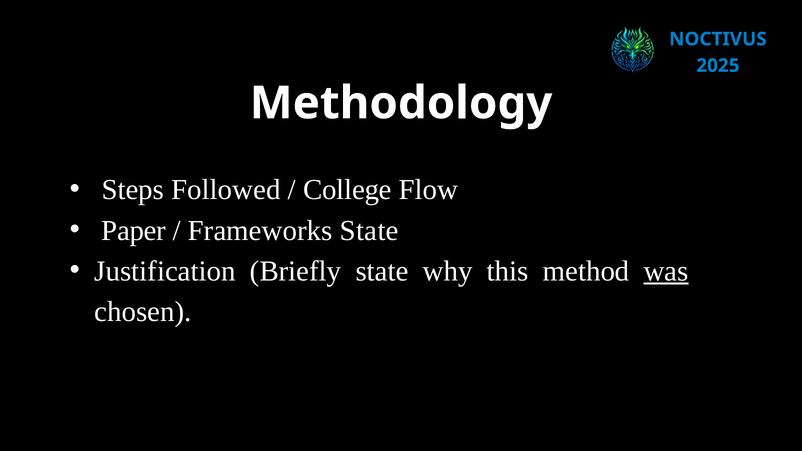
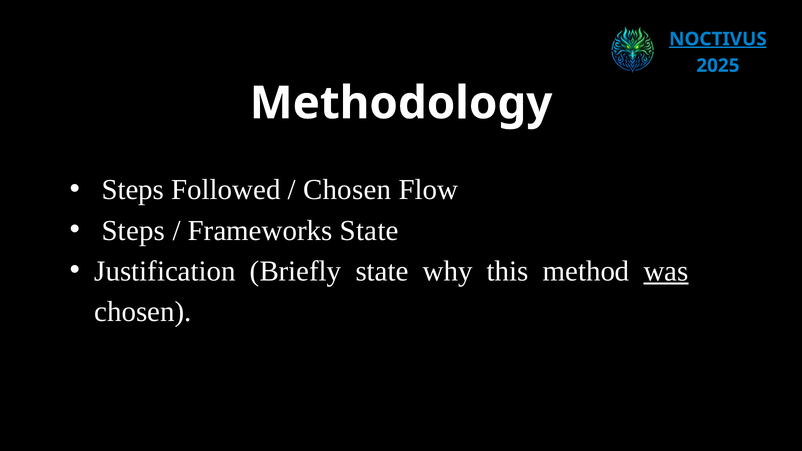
NOCTIVUS underline: none -> present
College at (347, 190): College -> Chosen
Paper at (134, 231): Paper -> Steps
